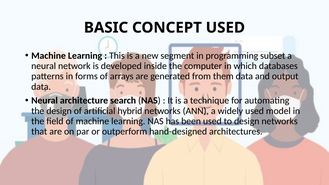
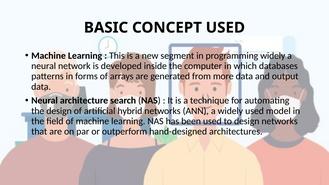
programming subset: subset -> widely
them: them -> more
